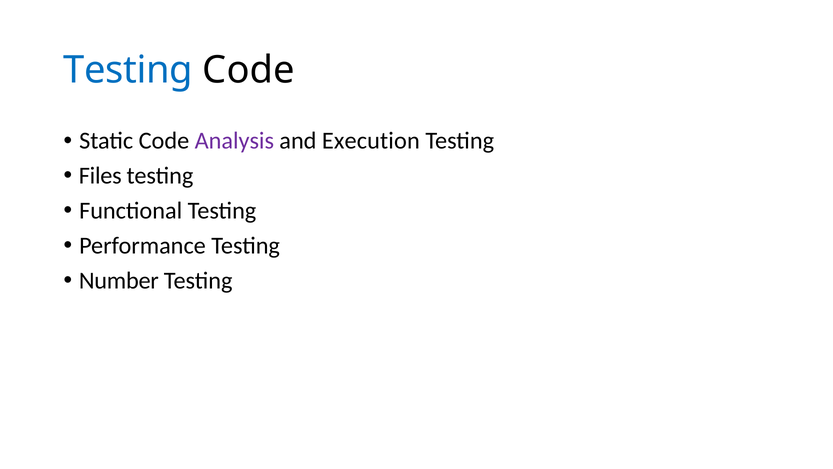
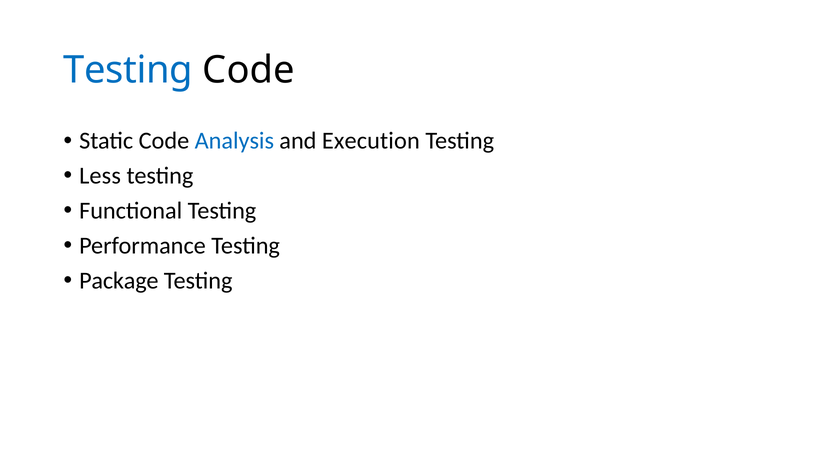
Analysis colour: purple -> blue
Files: Files -> Less
Number: Number -> Package
